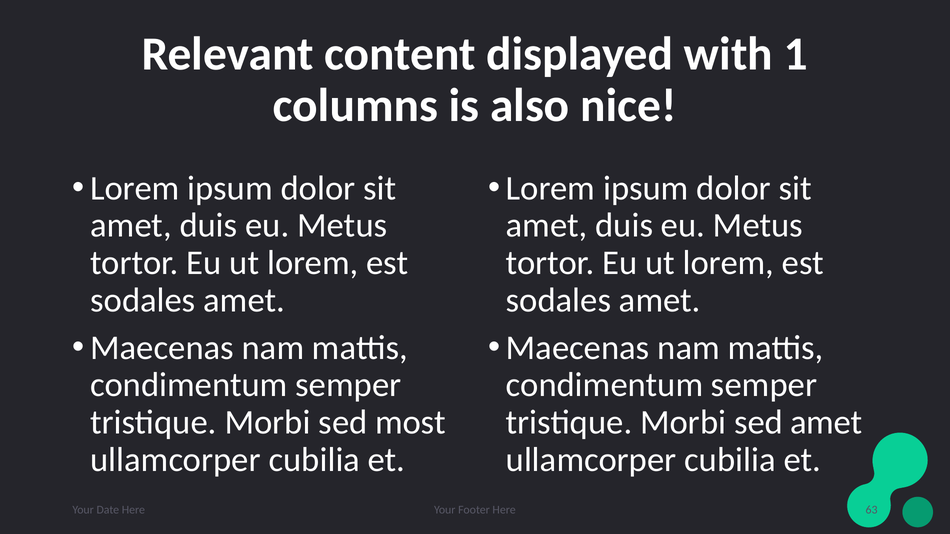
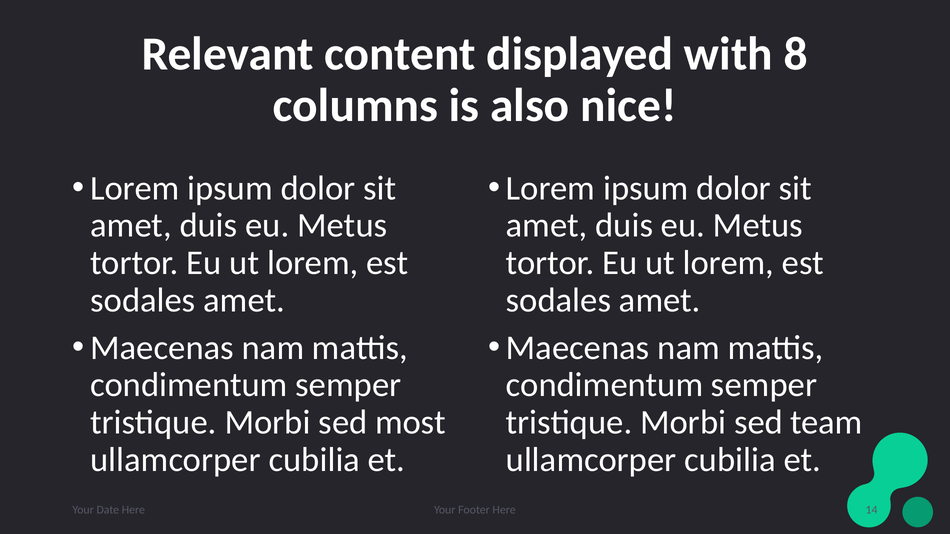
1: 1 -> 8
sed amet: amet -> team
63: 63 -> 14
